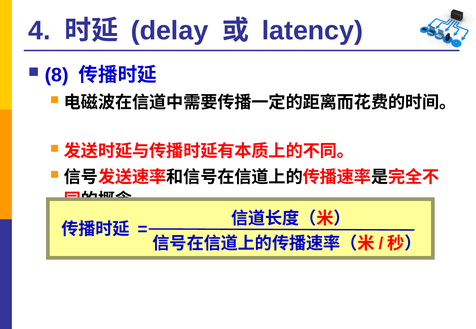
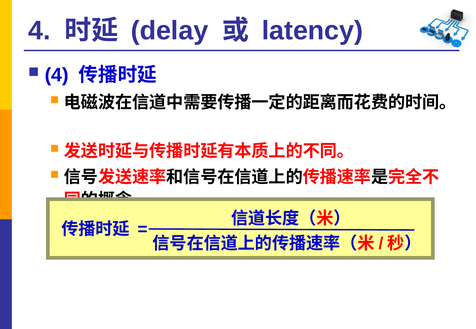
8 at (57, 75): 8 -> 4
